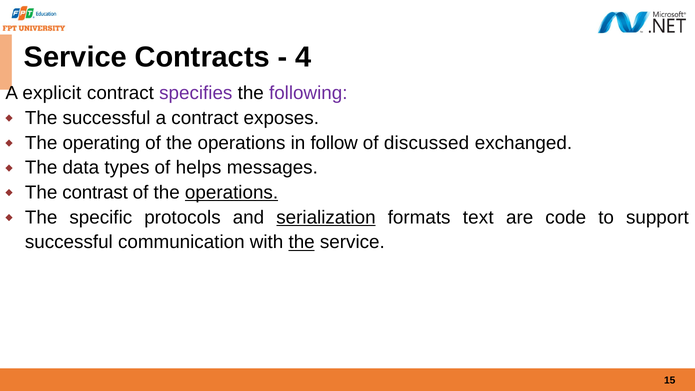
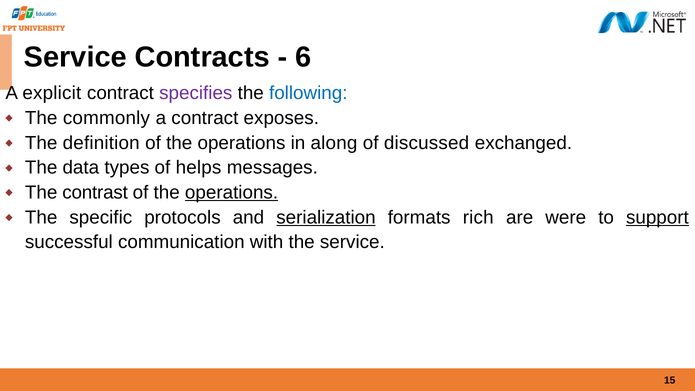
4: 4 -> 6
following colour: purple -> blue
The successful: successful -> commonly
operating: operating -> definition
follow: follow -> along
text: text -> rich
code: code -> were
support underline: none -> present
the at (302, 242) underline: present -> none
